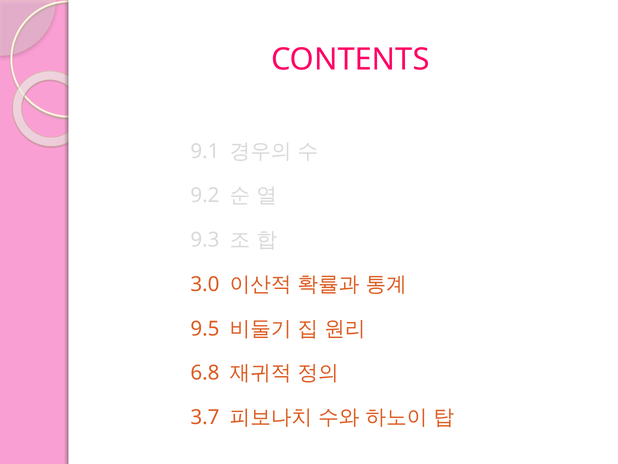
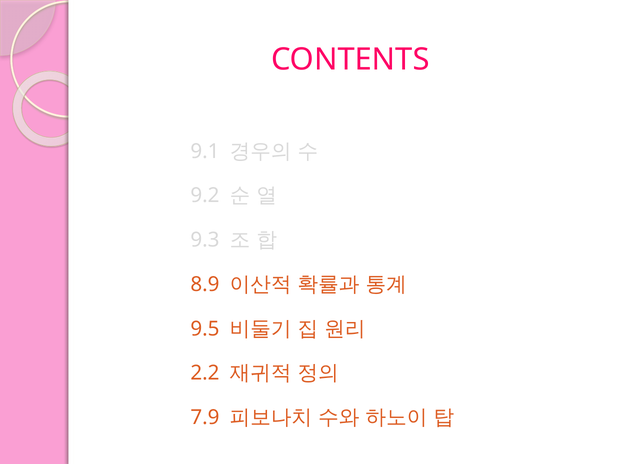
3.0: 3.0 -> 8.9
6.8: 6.8 -> 2.2
3.7: 3.7 -> 7.9
